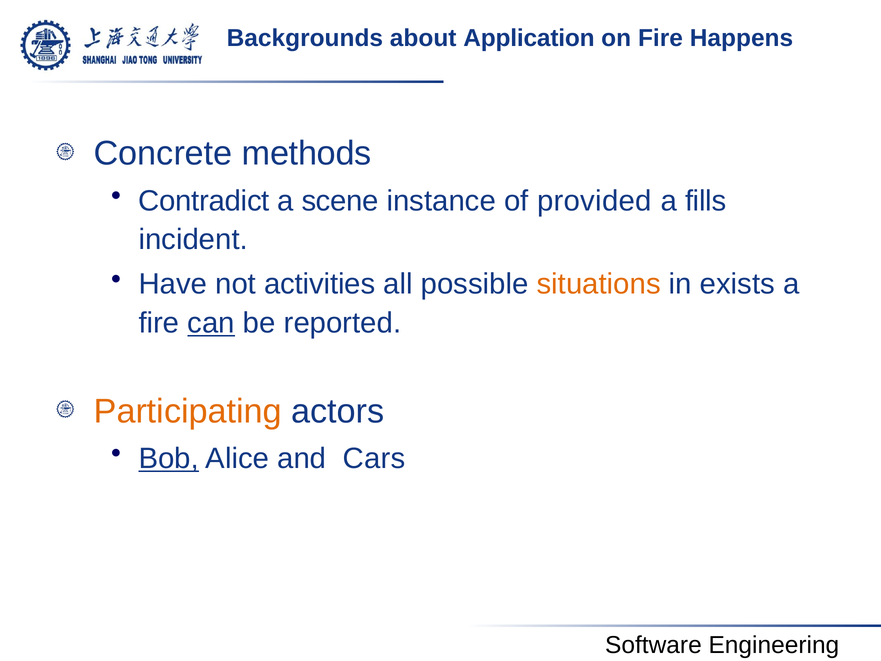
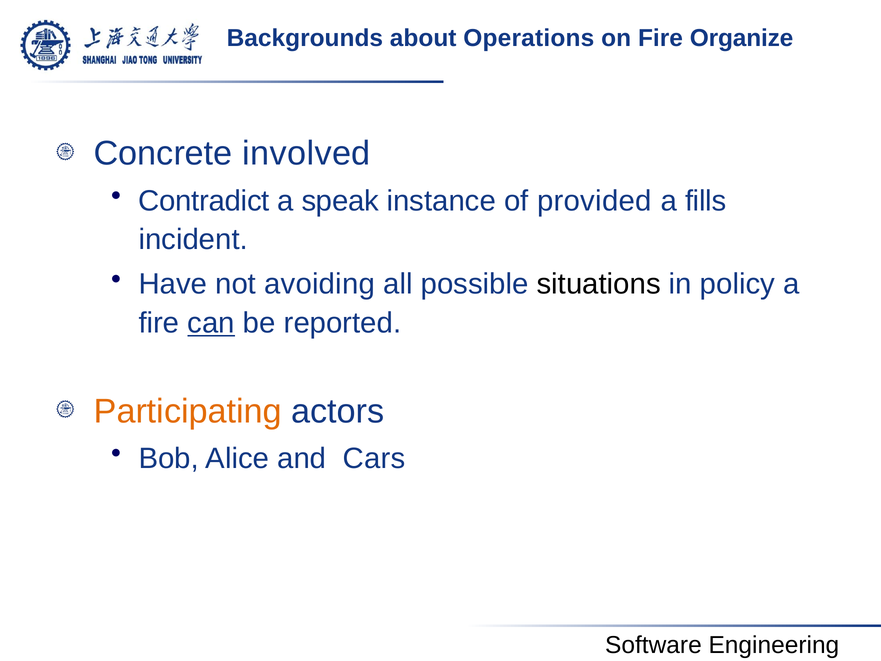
Application: Application -> Operations
Happens: Happens -> Organize
methods: methods -> involved
scene: scene -> speak
activities: activities -> avoiding
situations colour: orange -> black
exists: exists -> policy
Bob underline: present -> none
